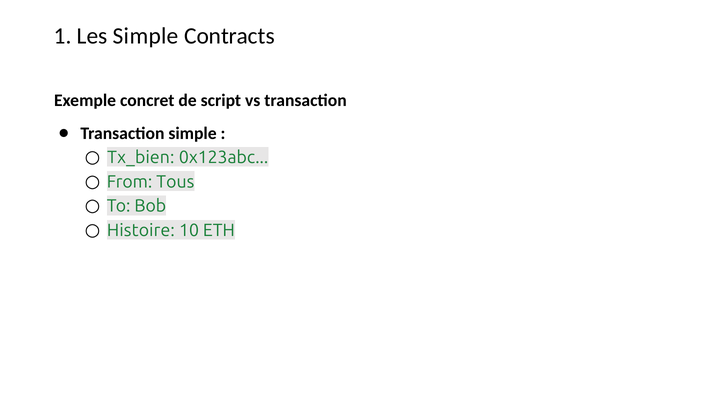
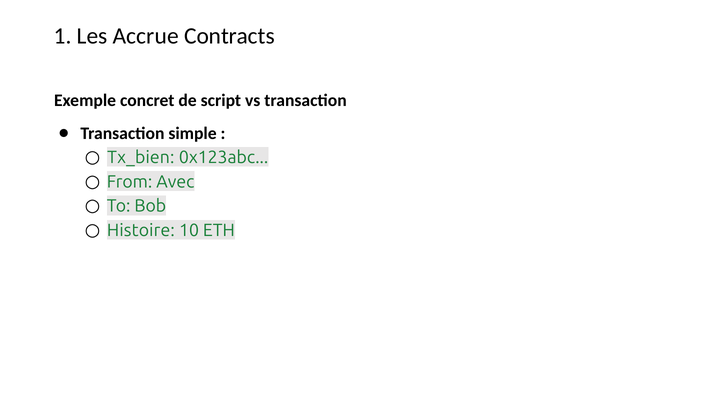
Les Simple: Simple -> Accrue
Tous: Tous -> Avec
